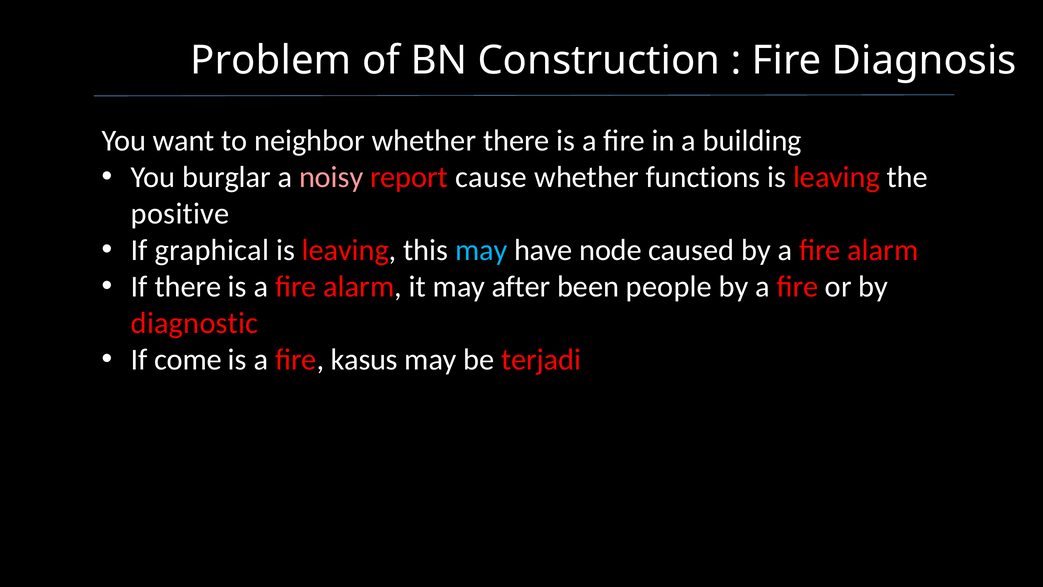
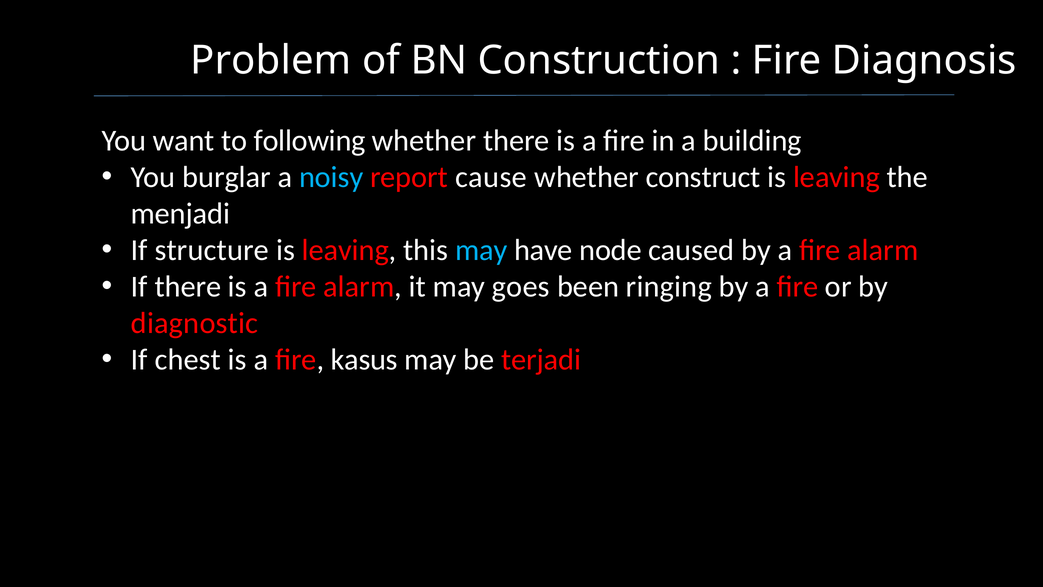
neighbor: neighbor -> following
noisy colour: pink -> light blue
functions: functions -> construct
positive: positive -> menjadi
graphical: graphical -> structure
after: after -> goes
people: people -> ringing
come: come -> chest
